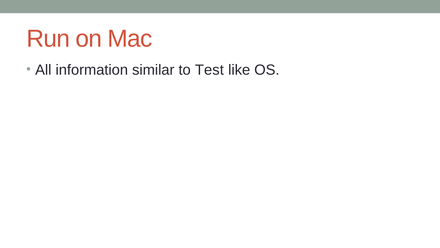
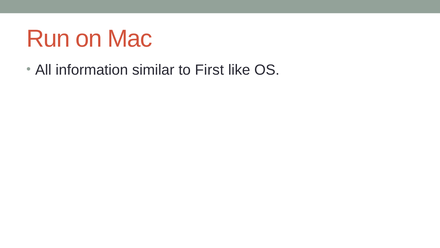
Test: Test -> First
